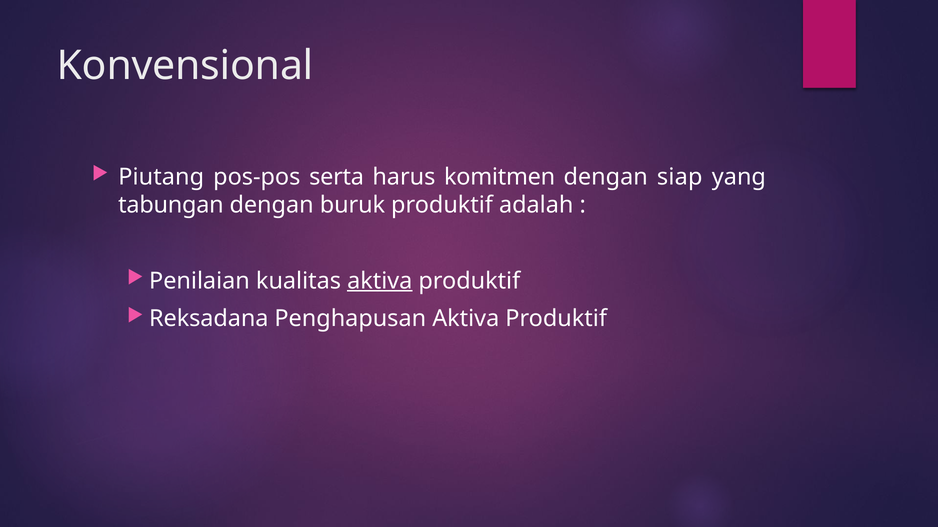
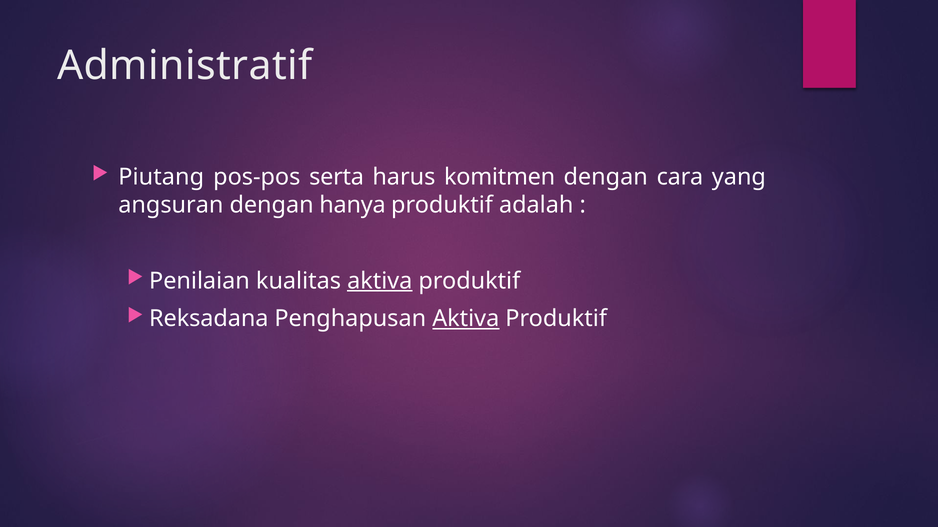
Konvensional: Konvensional -> Administratif
siap: siap -> cara
tabungan: tabungan -> angsuran
buruk: buruk -> hanya
Aktiva at (466, 319) underline: none -> present
